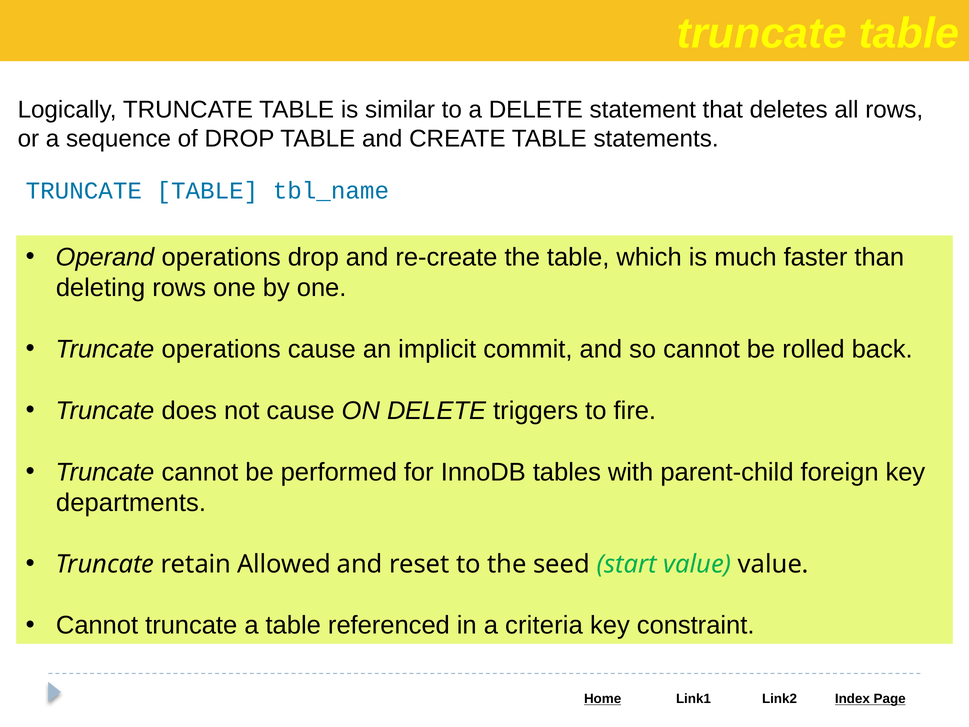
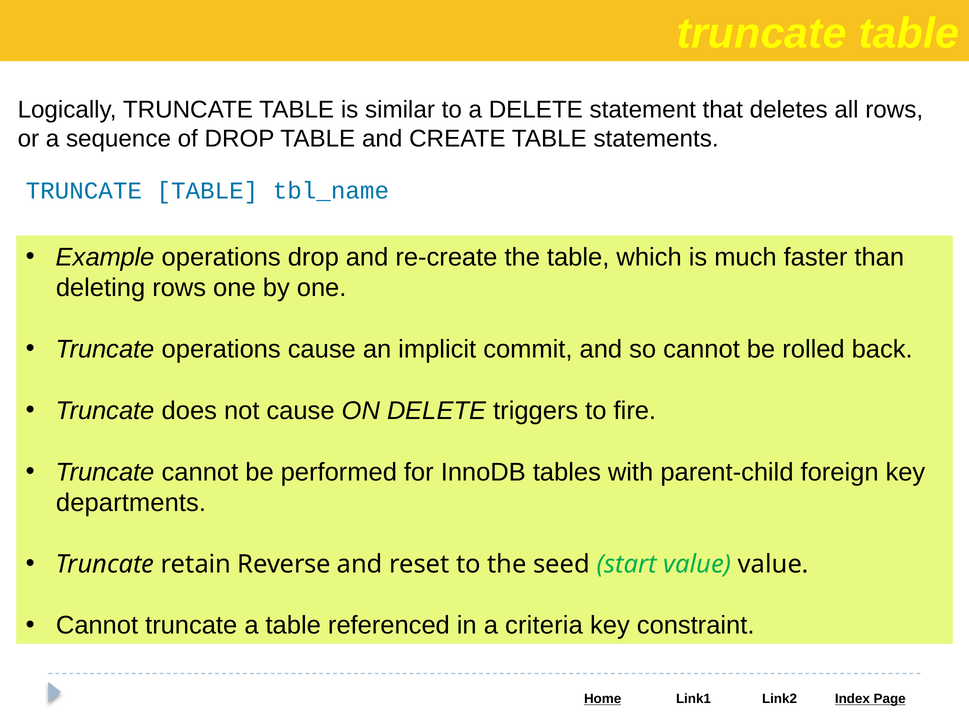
Operand: Operand -> Example
Allowed: Allowed -> Reverse
